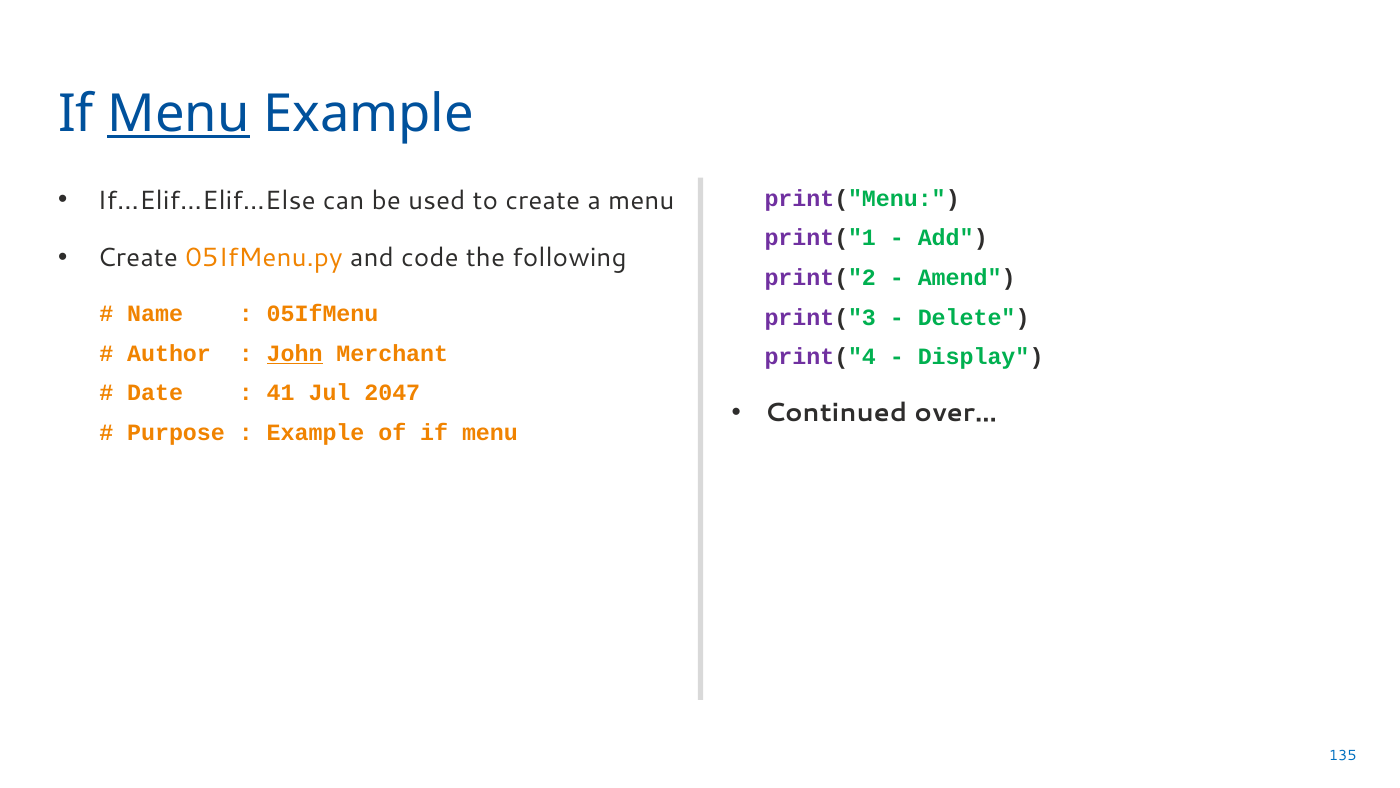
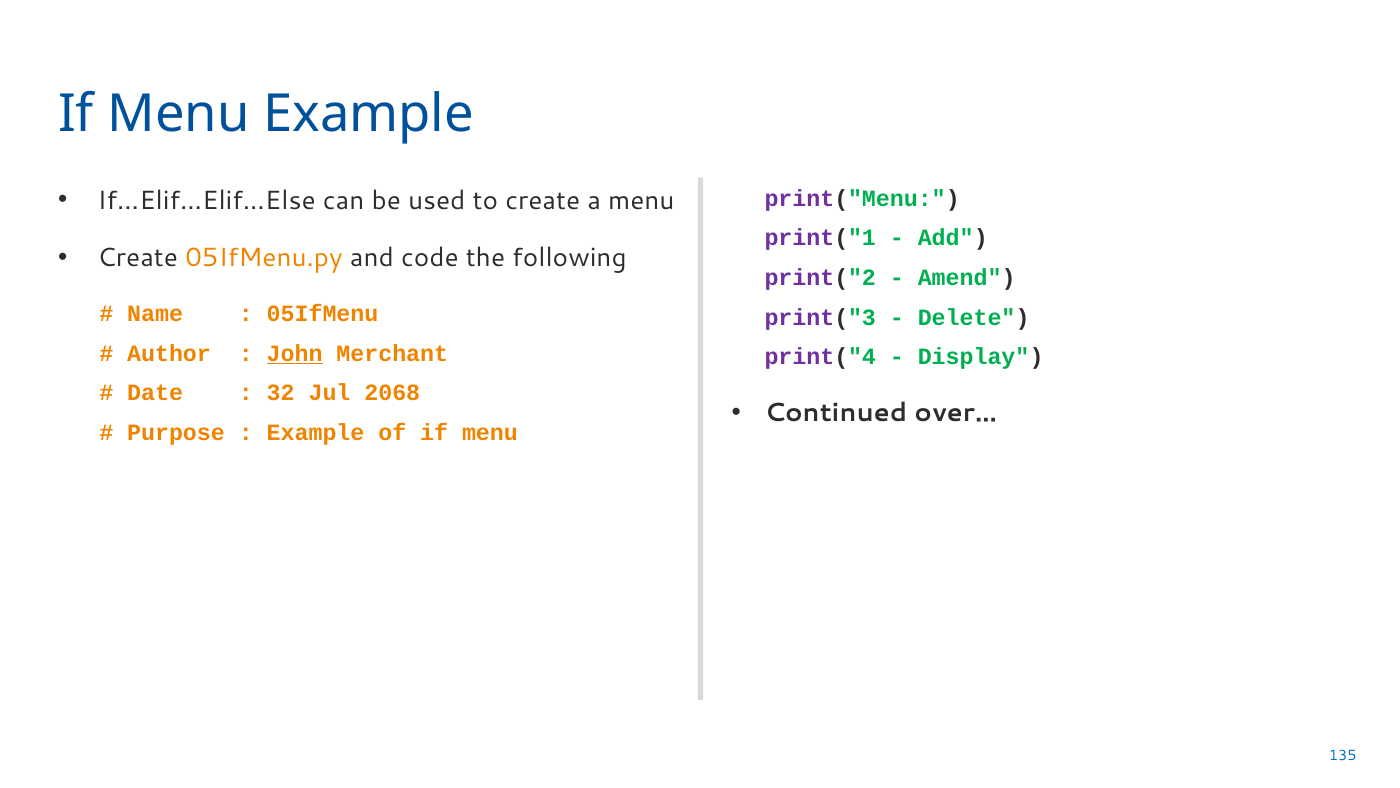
Menu at (178, 114) underline: present -> none
41: 41 -> 32
2047: 2047 -> 2068
